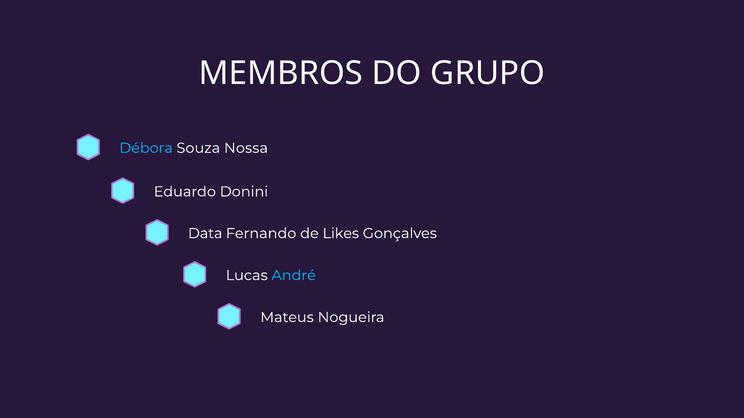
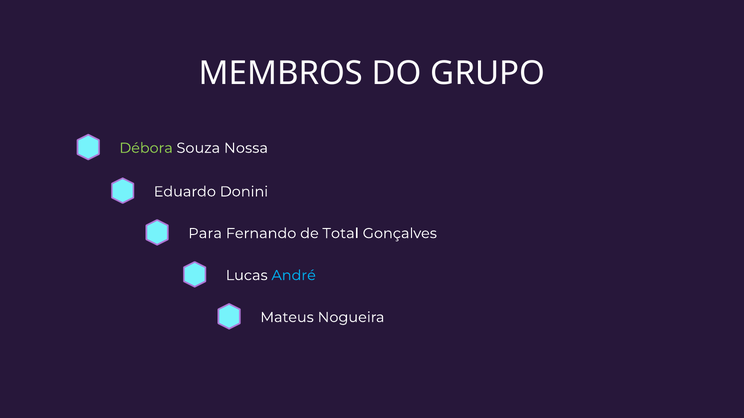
Débora colour: light blue -> light green
Data: Data -> Para
Likes: Likes -> Total
